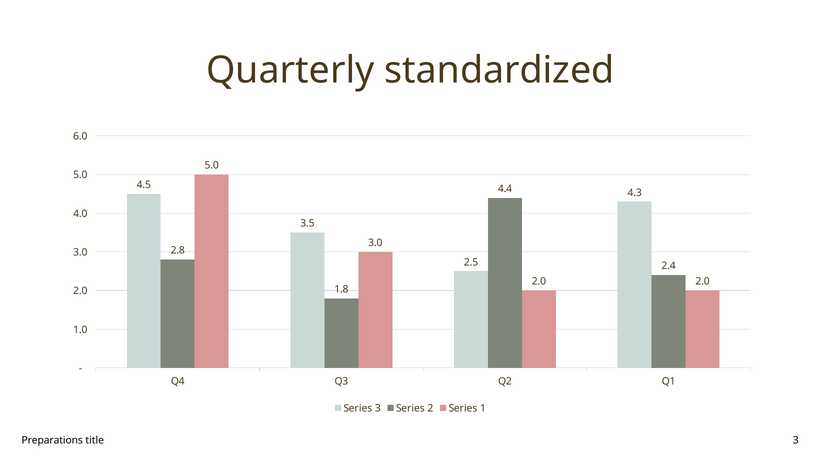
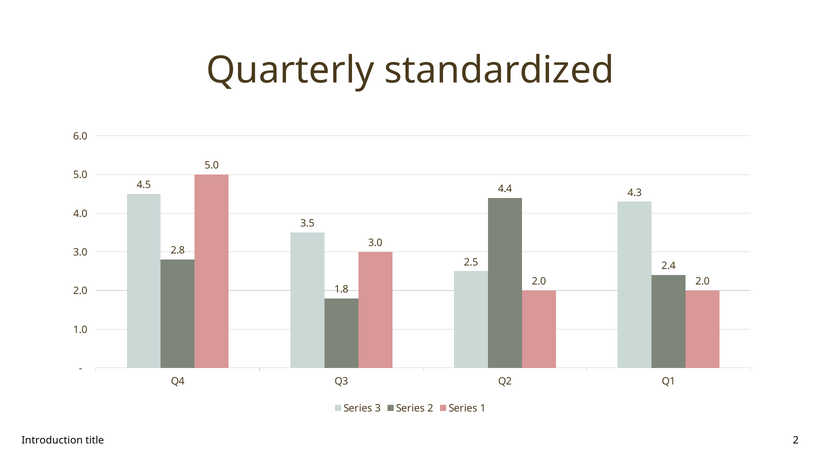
Preparations: Preparations -> Introduction
title 3: 3 -> 2
